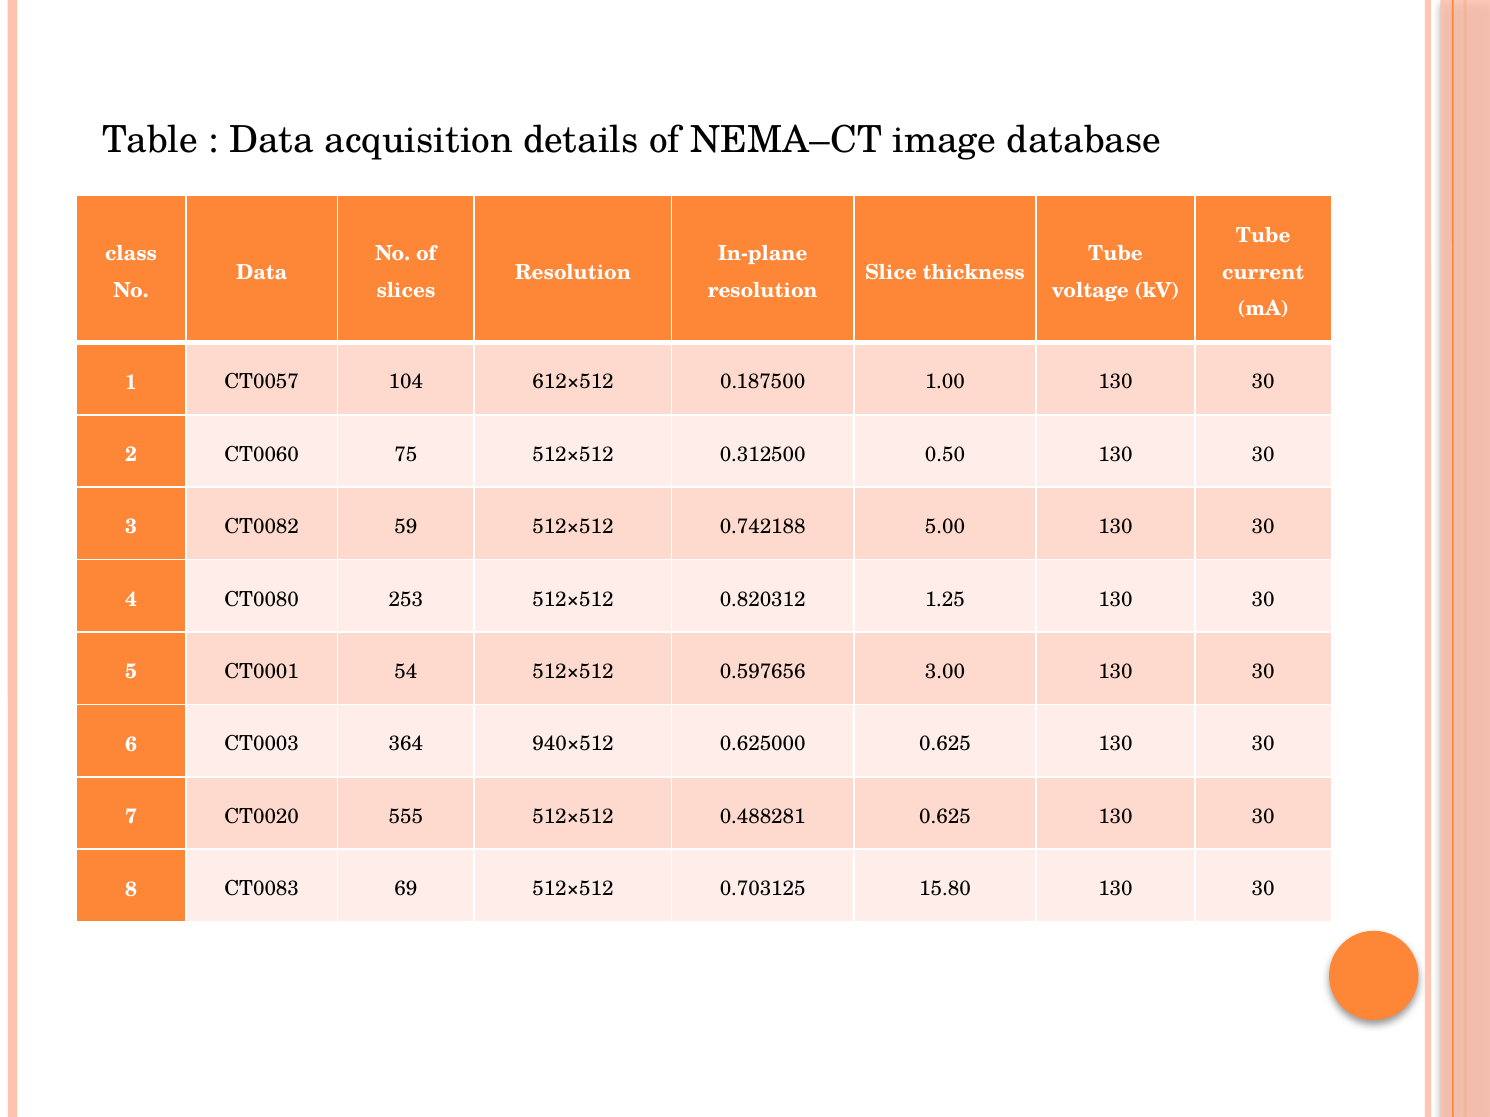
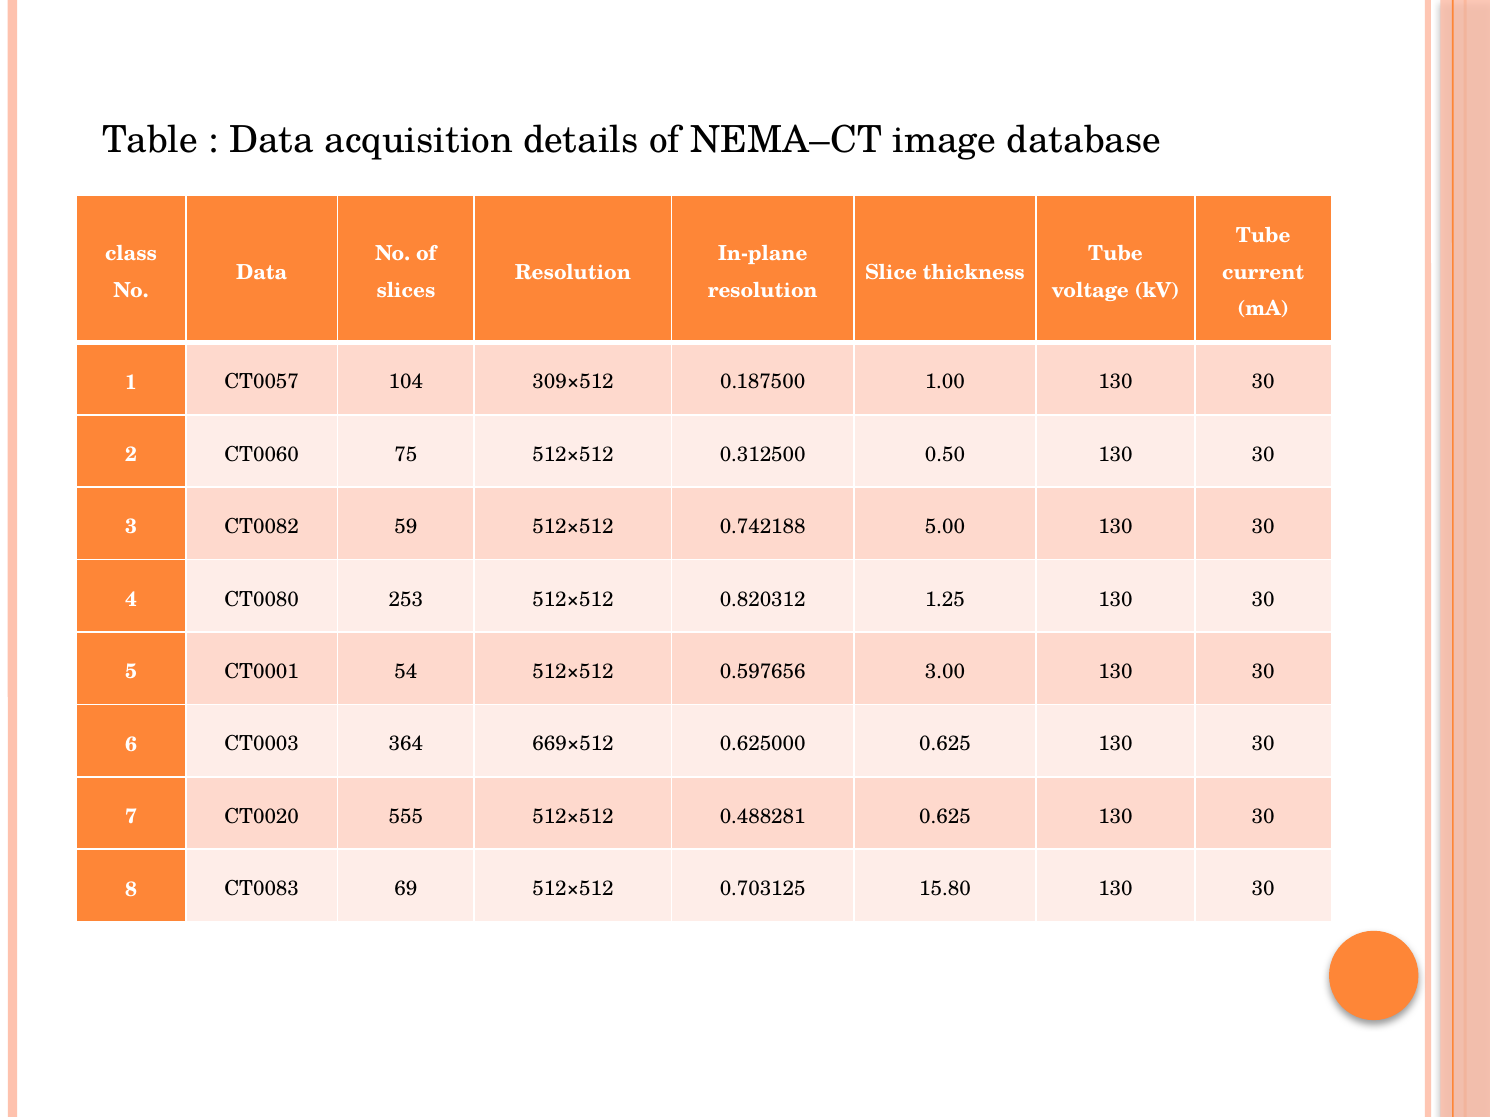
612×512: 612×512 -> 309×512
940×512: 940×512 -> 669×512
